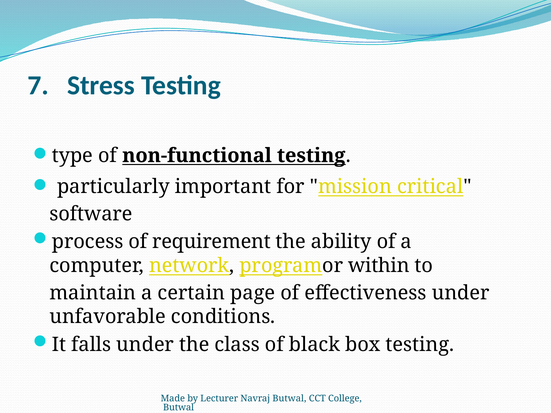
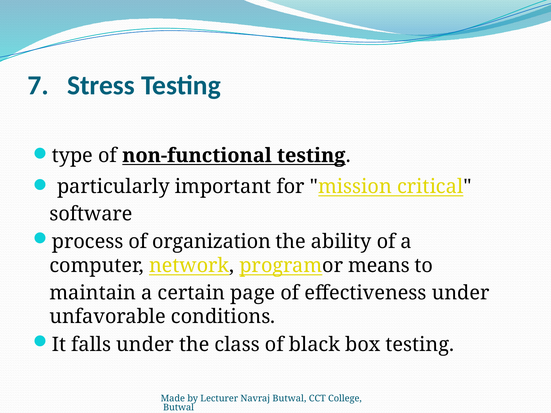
requirement: requirement -> organization
within: within -> means
